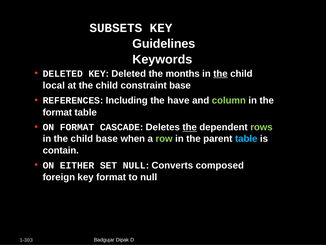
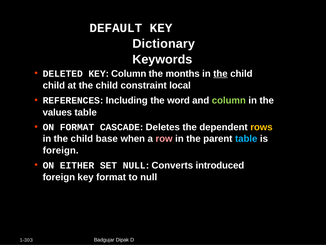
SUBSETS: SUBSETS -> DEFAULT
Guidelines: Guidelines -> Dictionary
KEY Deleted: Deleted -> Column
local at (54, 85): local -> child
constraint base: base -> local
have: have -> word
format at (57, 112): format -> values
the at (190, 127) underline: present -> none
rows colour: light green -> yellow
row colour: light green -> pink
contain at (61, 150): contain -> foreign
composed: composed -> introduced
